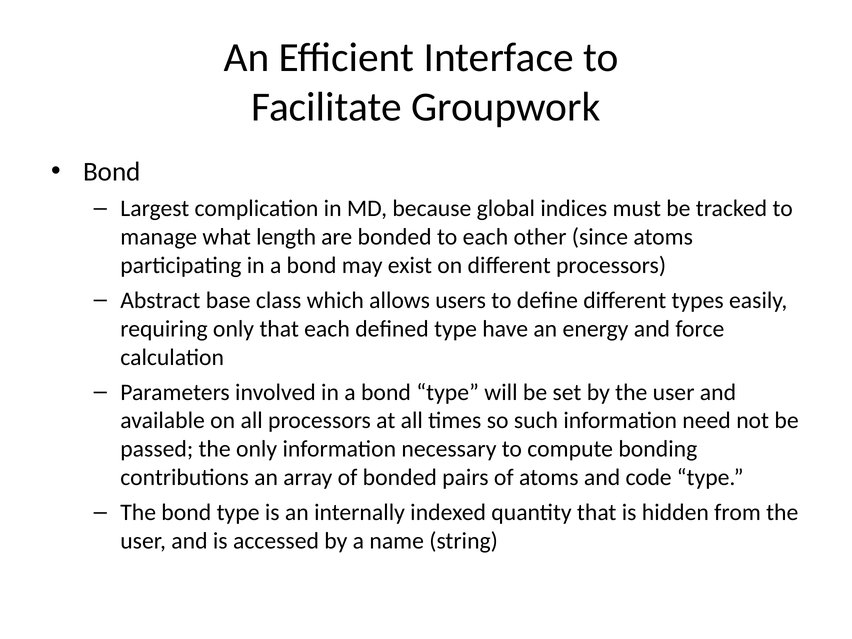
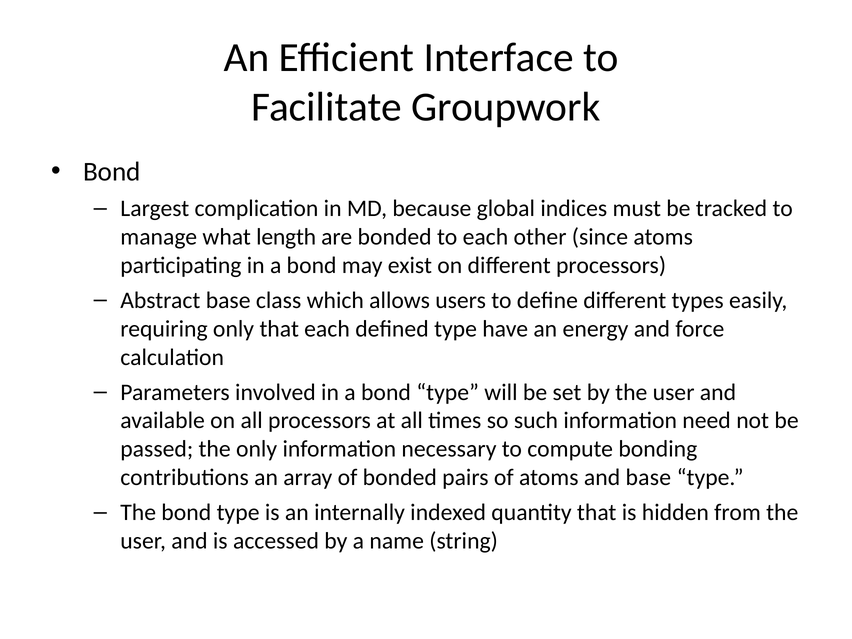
and code: code -> base
